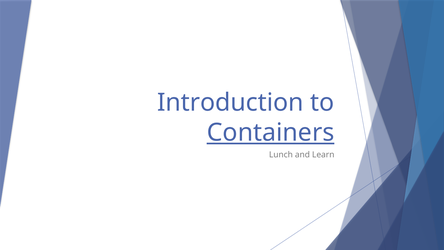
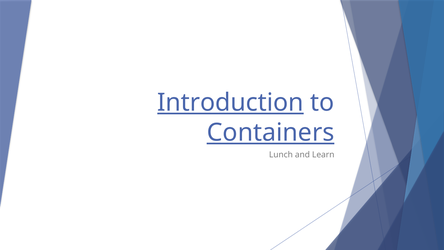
Introduction underline: none -> present
